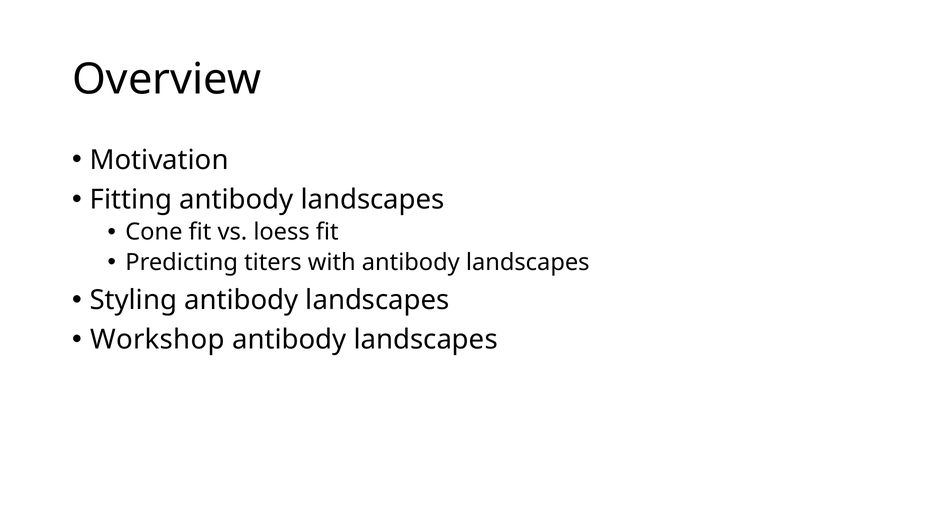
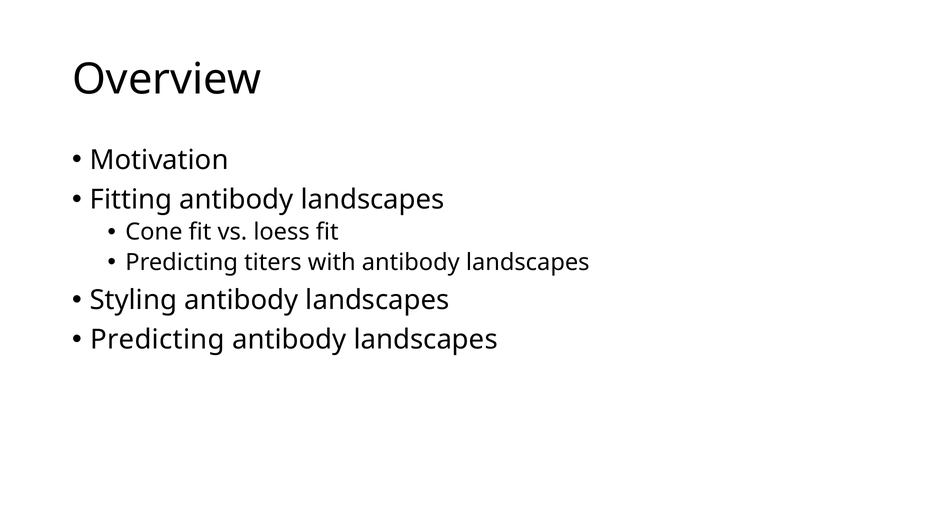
Workshop at (157, 340): Workshop -> Predicting
